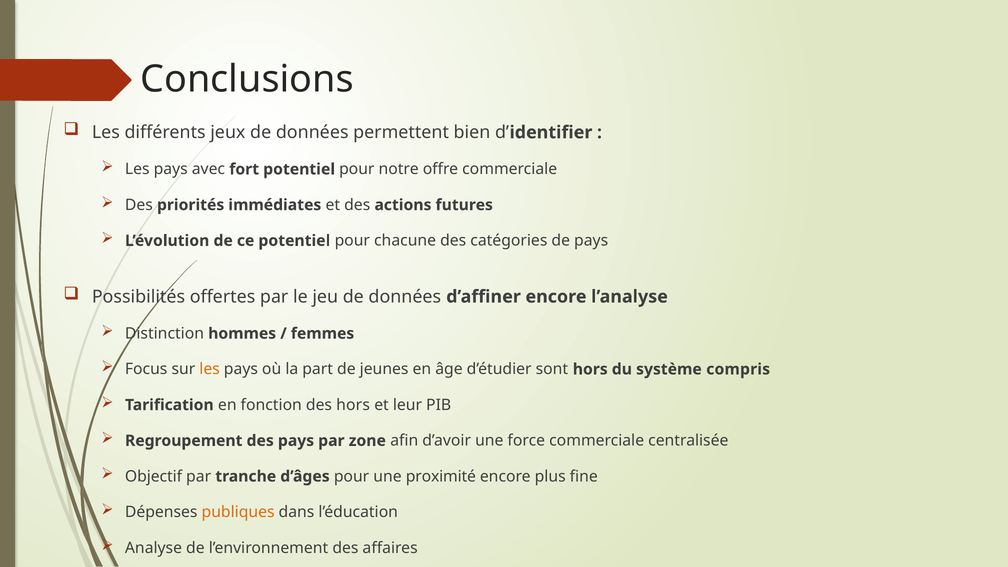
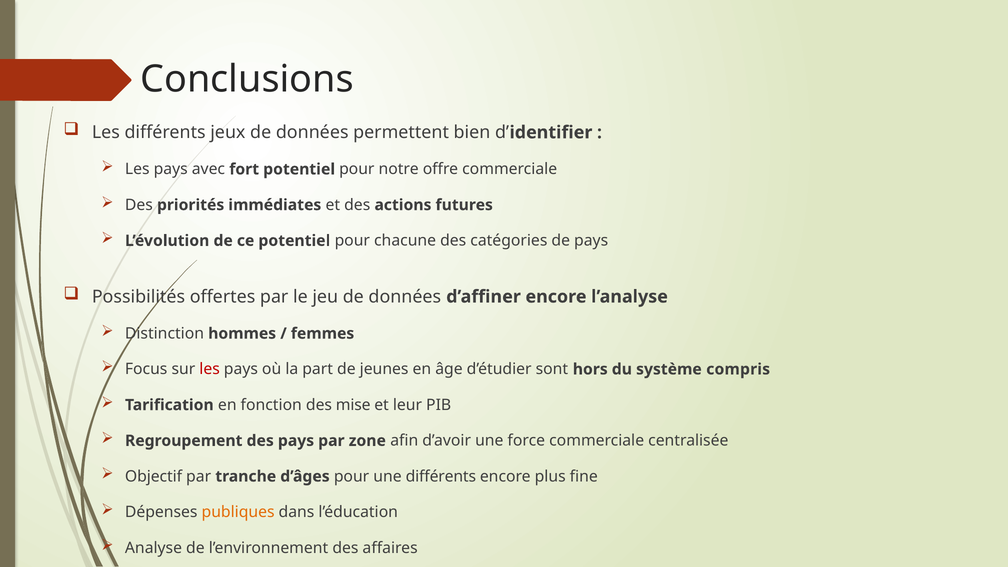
les at (210, 369) colour: orange -> red
des hors: hors -> mise
une proximité: proximité -> différents
